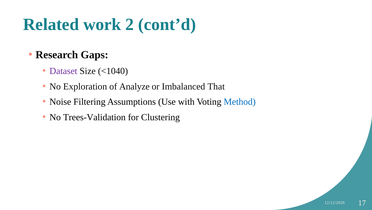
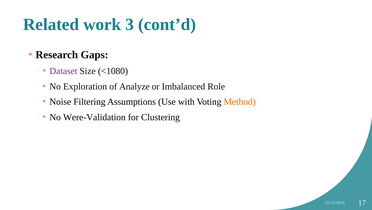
2: 2 -> 3
<1040: <1040 -> <1080
That: That -> Role
Method colour: blue -> orange
Trees-Validation: Trees-Validation -> Were-Validation
